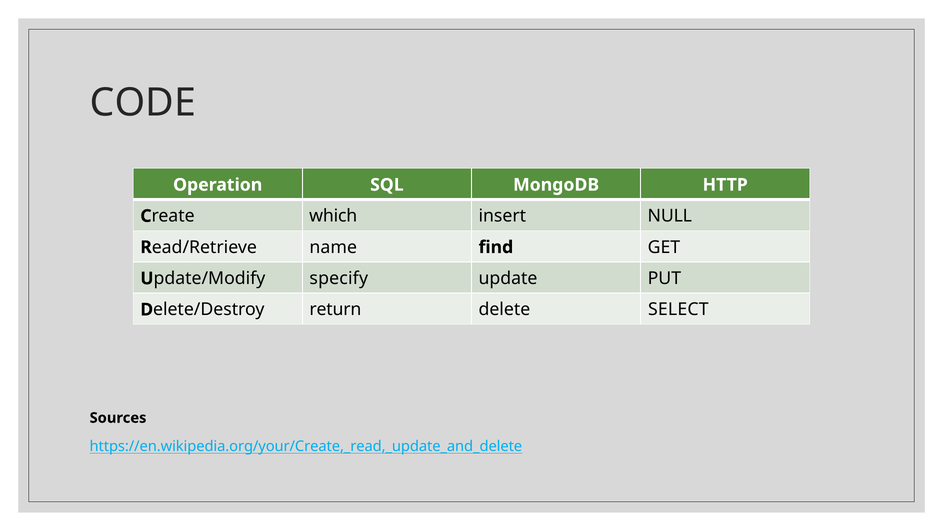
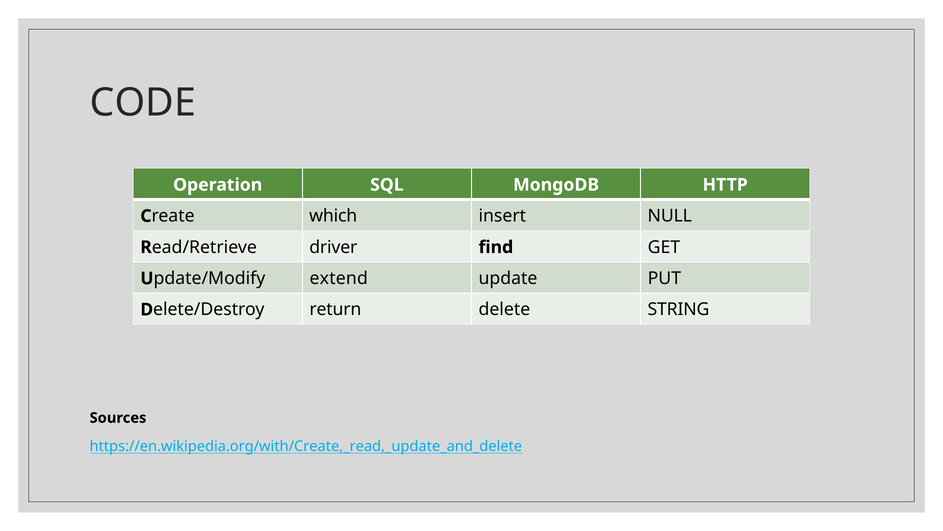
name: name -> driver
specify: specify -> extend
SELECT: SELECT -> STRING
https://en.wikipedia.org/your/Create,_read,_update_and_delete: https://en.wikipedia.org/your/Create,_read,_update_and_delete -> https://en.wikipedia.org/with/Create,_read,_update_and_delete
